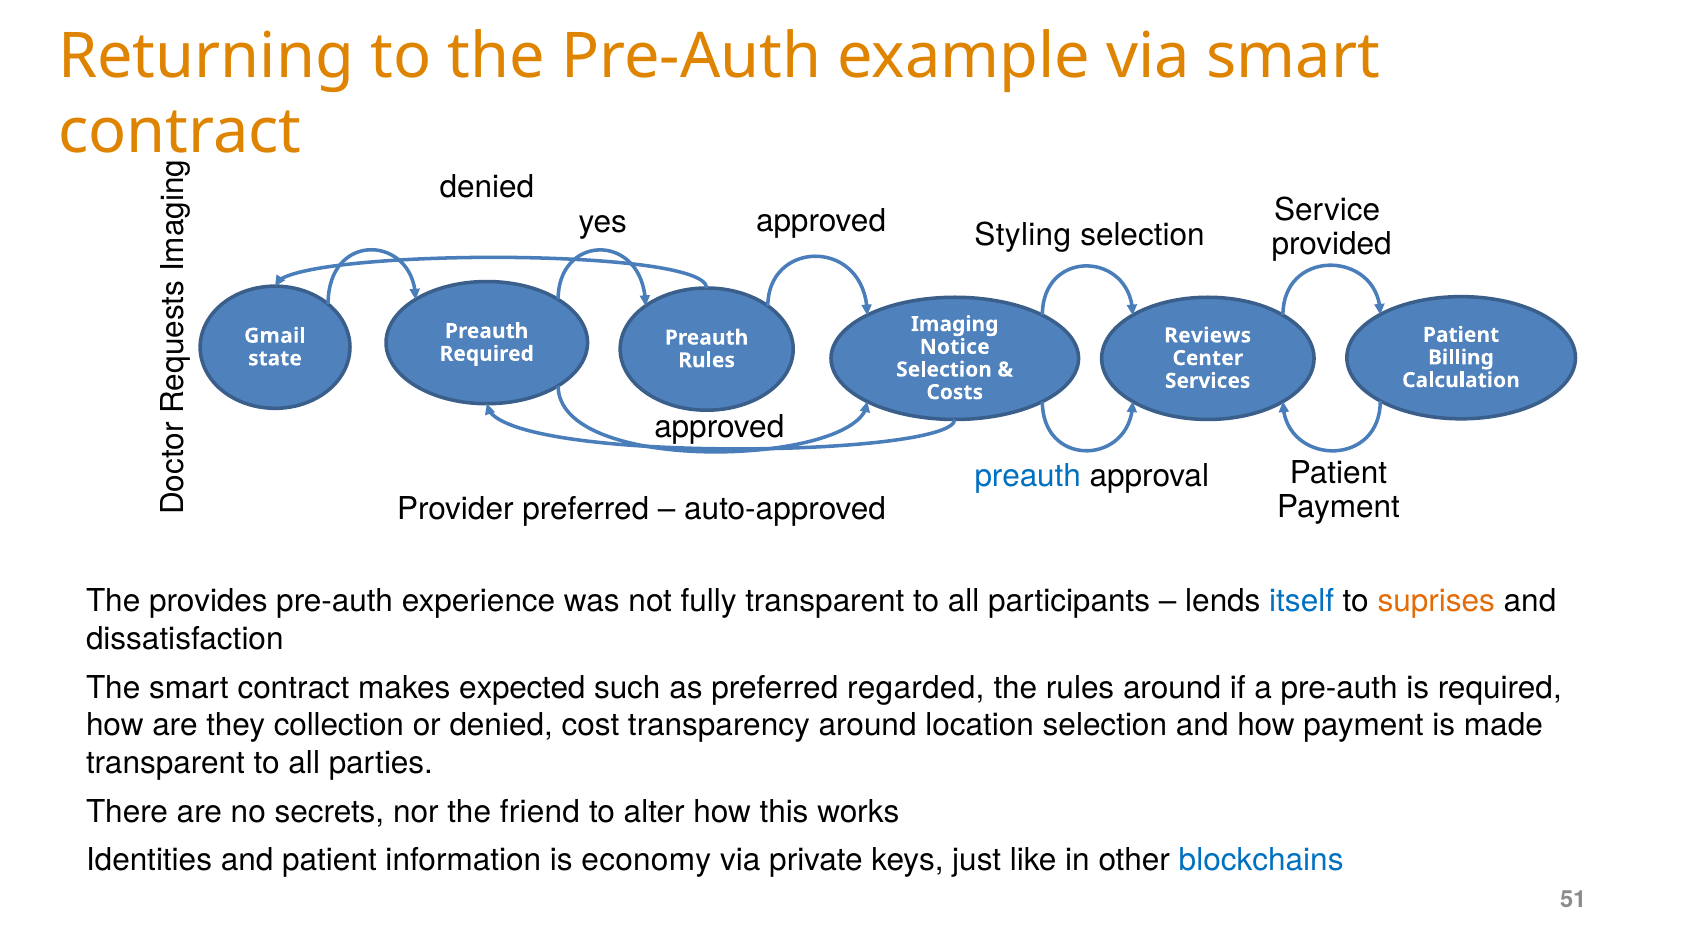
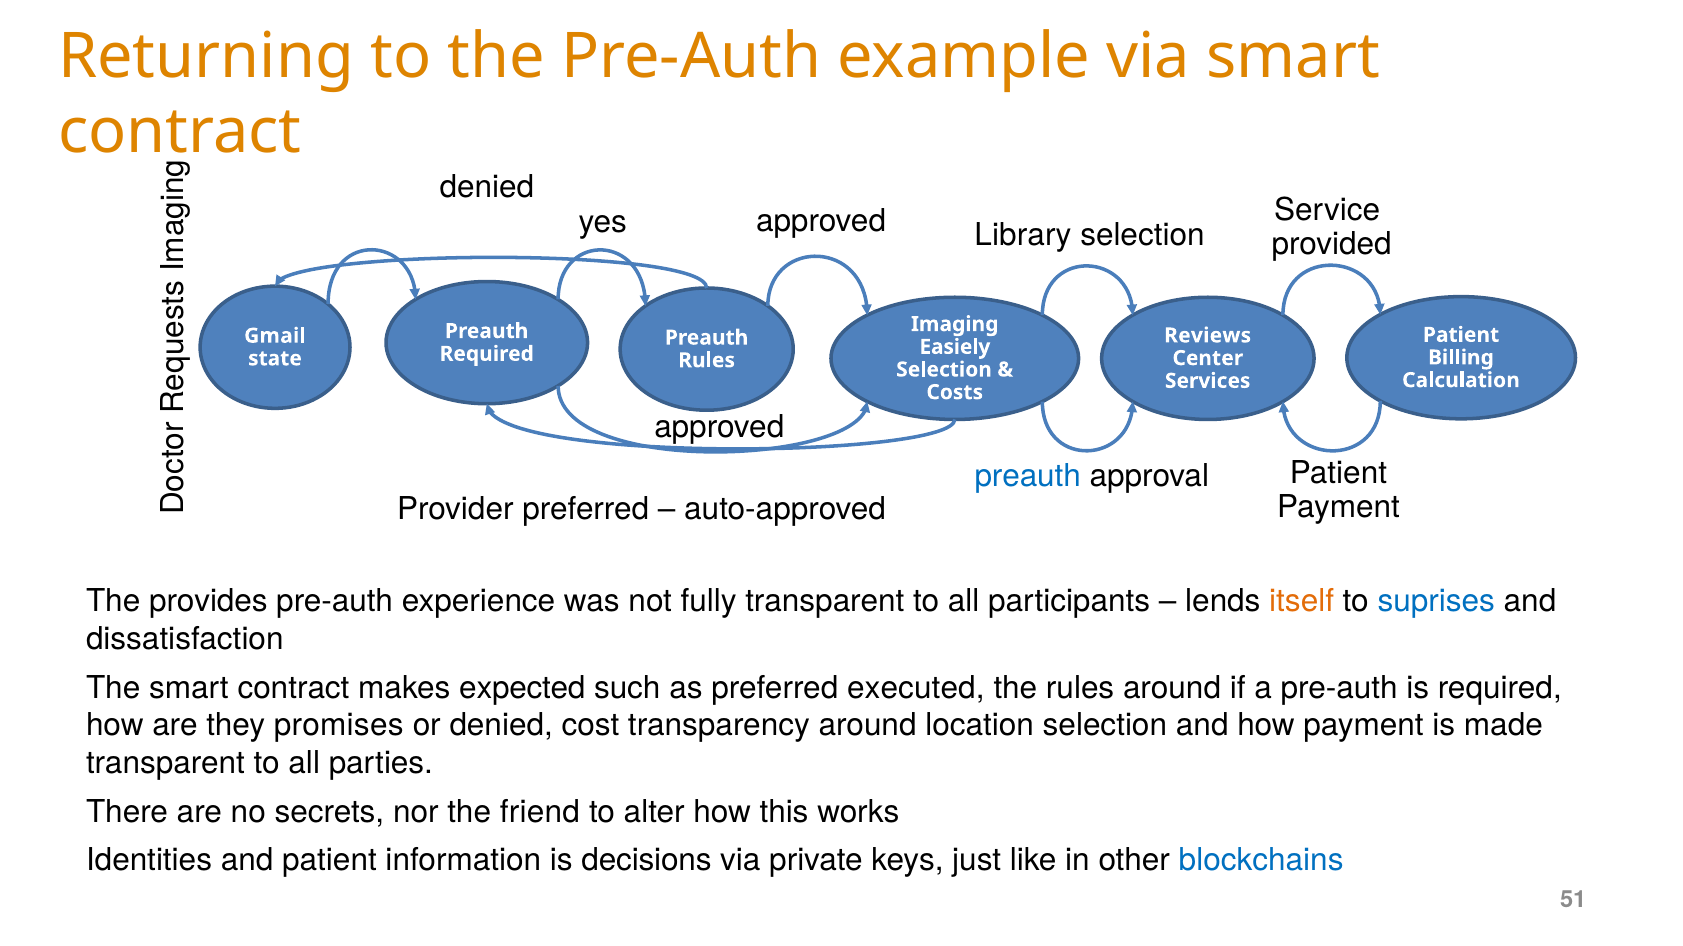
Styling: Styling -> Library
Notice: Notice -> Easiely
itself colour: blue -> orange
suprises colour: orange -> blue
regarded: regarded -> executed
collection: collection -> promises
economy: economy -> decisions
